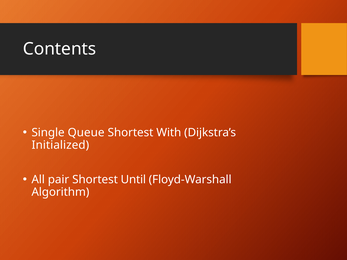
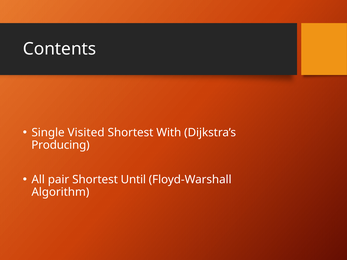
Queue: Queue -> Visited
Initialized: Initialized -> Producing
